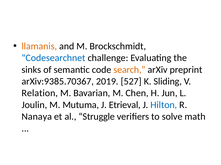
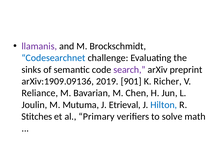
llamanis colour: orange -> purple
search colour: orange -> purple
arXiv:9385.70367: arXiv:9385.70367 -> arXiv:1909.09136
527: 527 -> 901
Sliding: Sliding -> Richer
Relation: Relation -> Reliance
Nanaya: Nanaya -> Stitches
Struggle: Struggle -> Primary
